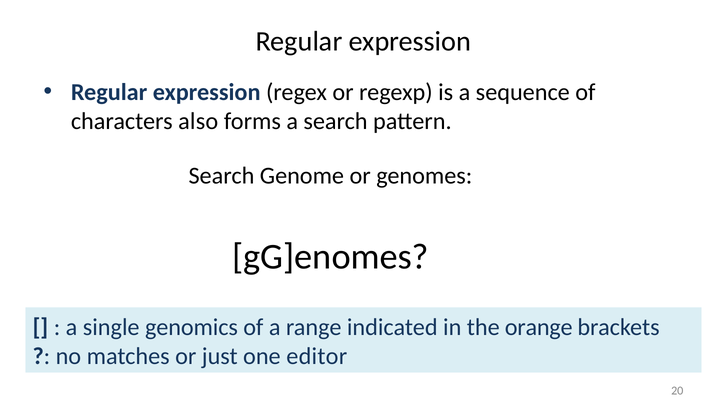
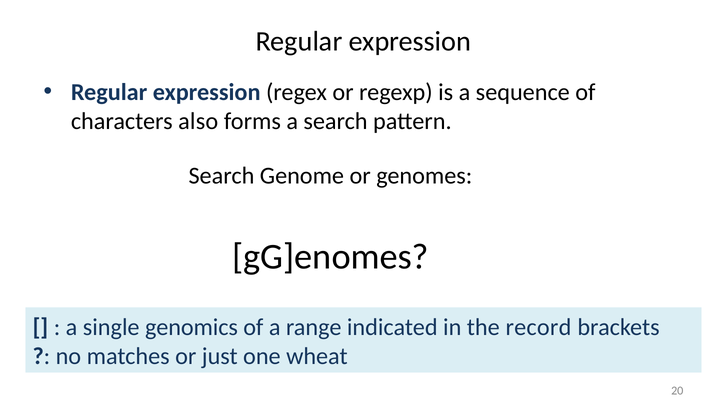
orange: orange -> record
editor: editor -> wheat
